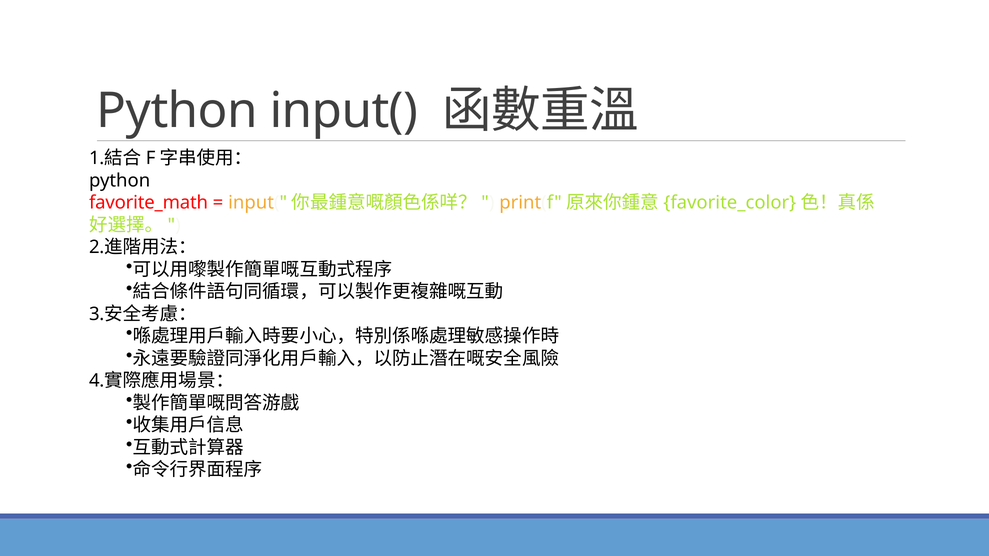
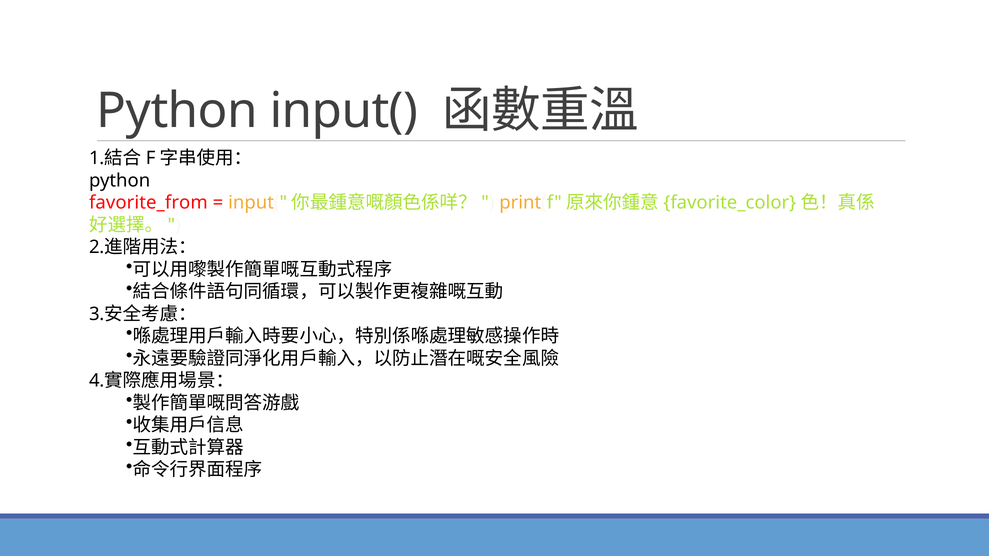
favorite_math: favorite_math -> favorite_from
